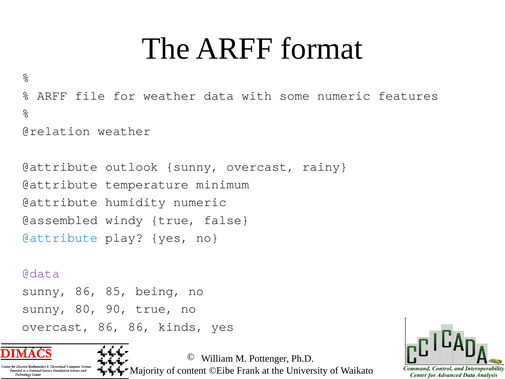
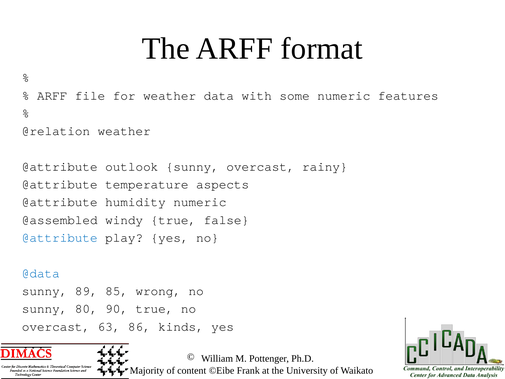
minimum: minimum -> aspects
@data colour: purple -> blue
sunny 86: 86 -> 89
being: being -> wrong
overcast 86: 86 -> 63
